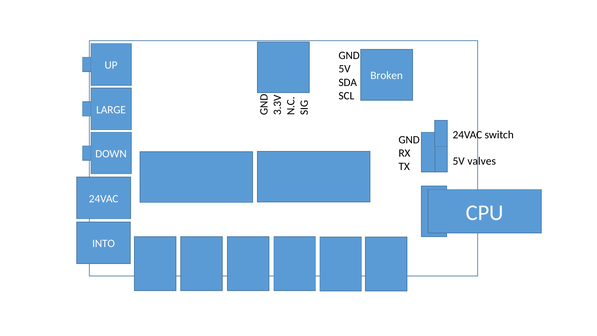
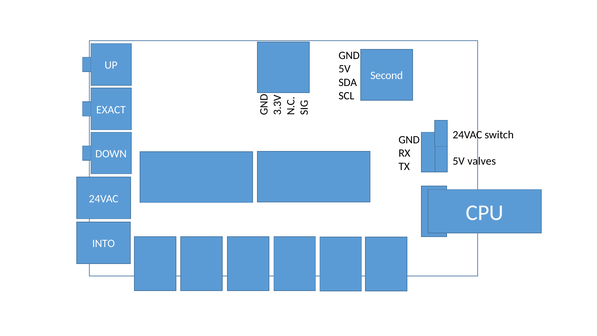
Broken: Broken -> Second
LARGE: LARGE -> EXACT
